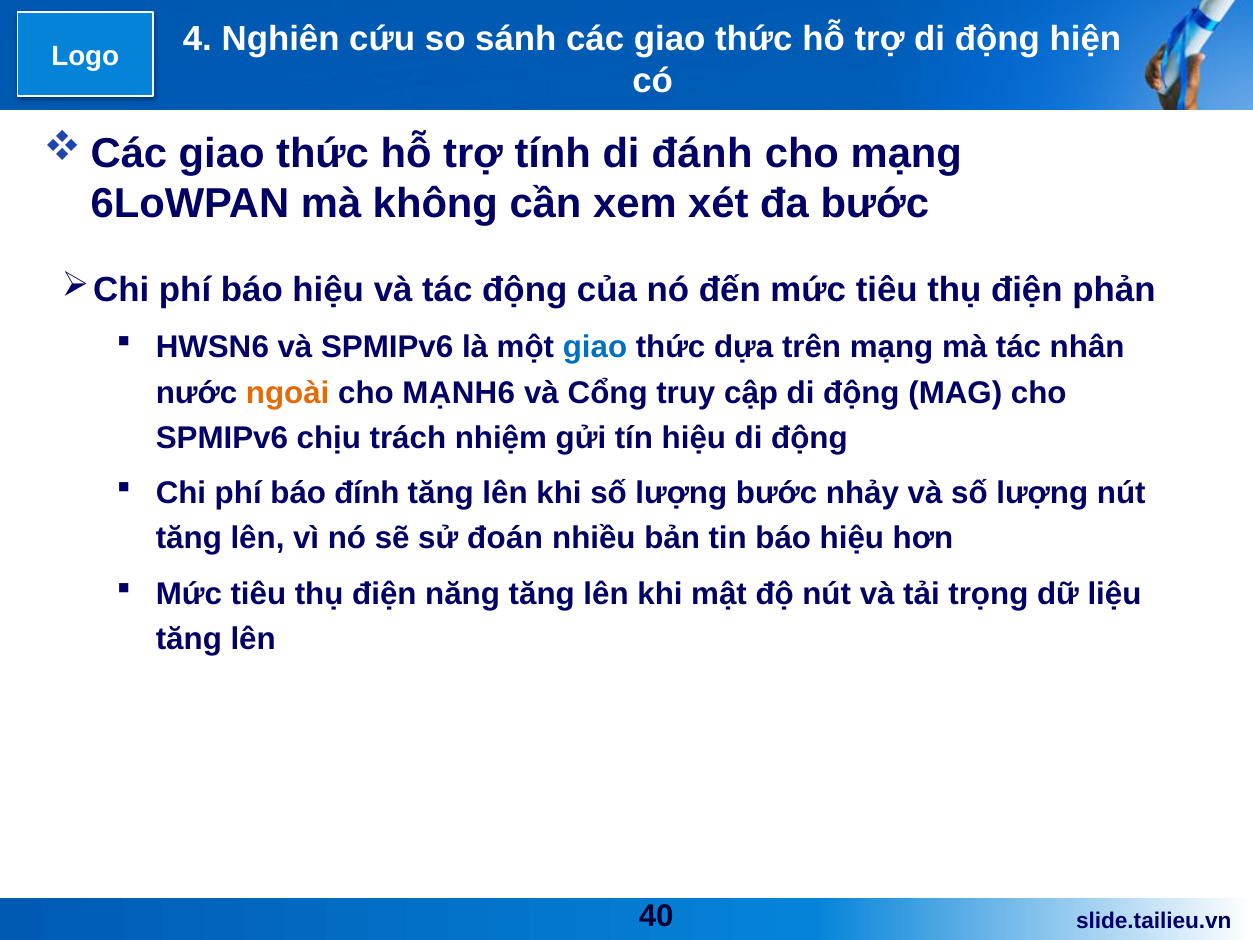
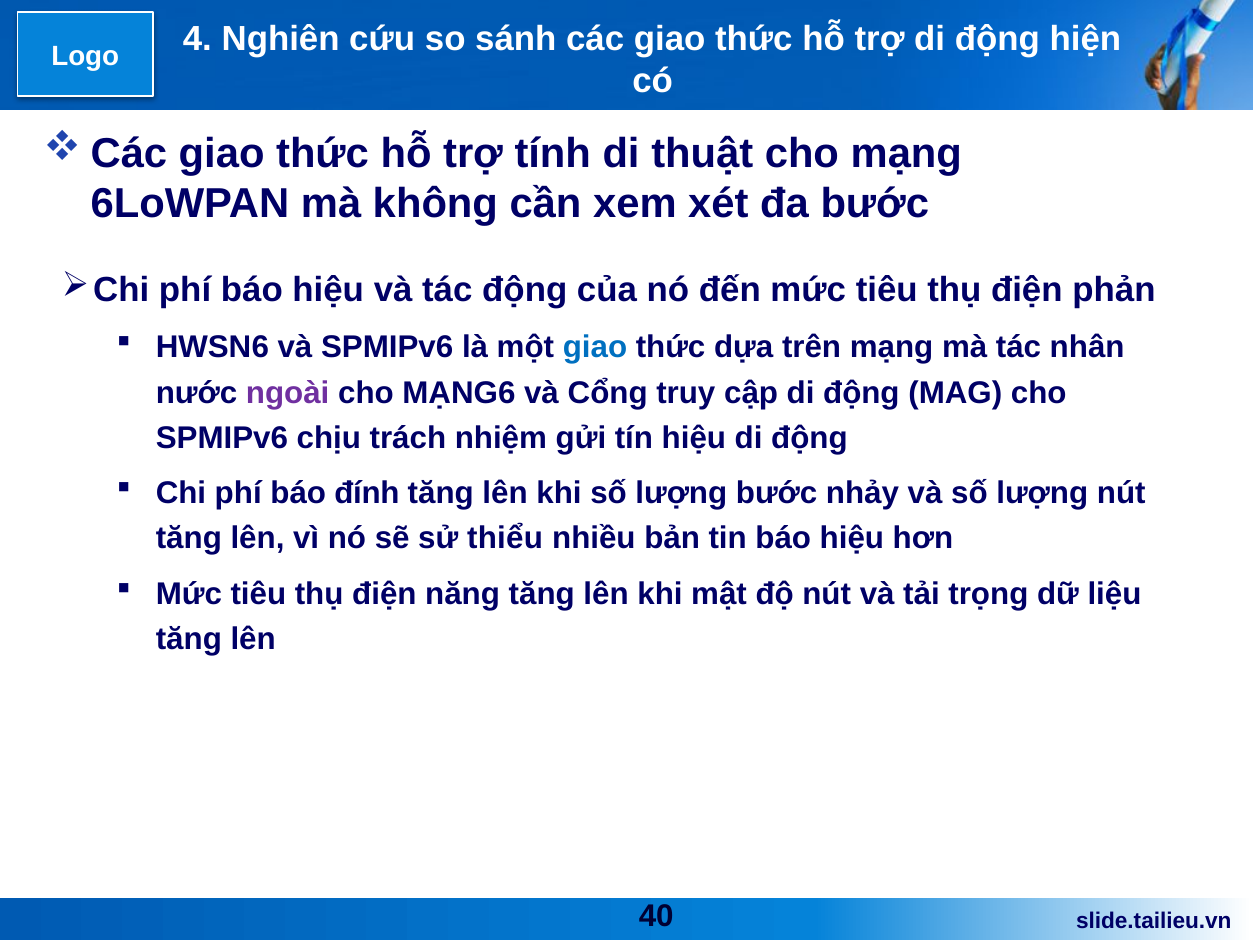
đánh: đánh -> thuật
ngoài colour: orange -> purple
MẠNH6: MẠNH6 -> MẠNG6
đoán: đoán -> thiểu
